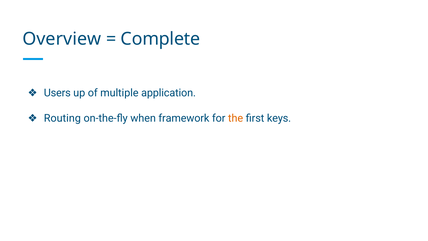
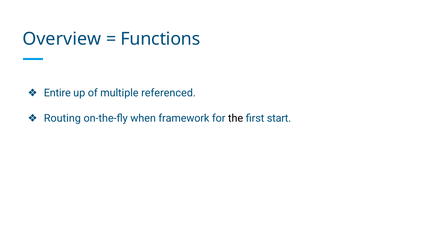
Complete: Complete -> Functions
Users: Users -> Entire
application: application -> referenced
the colour: orange -> black
keys: keys -> start
